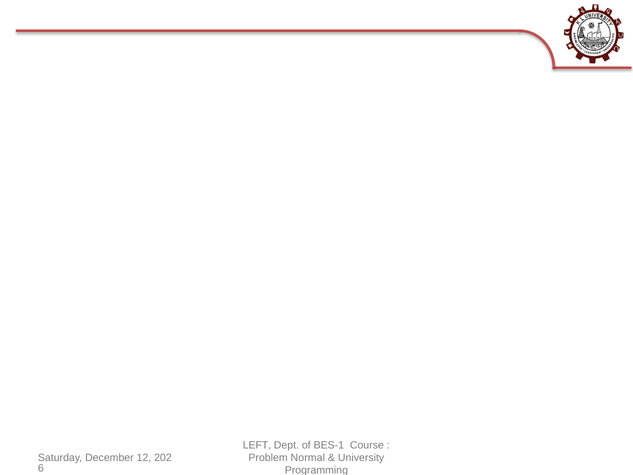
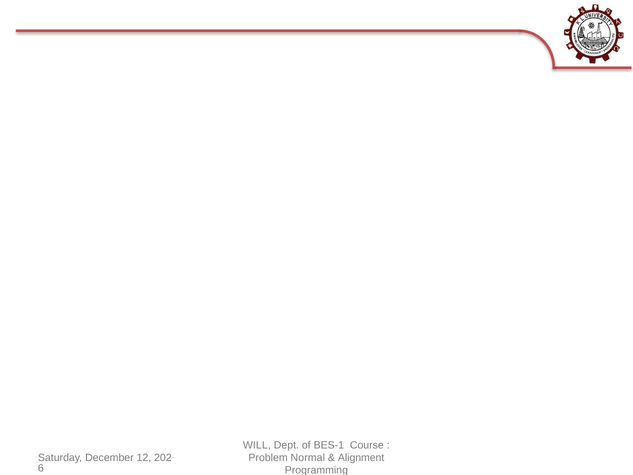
LEFT: LEFT -> WILL
University: University -> Alignment
